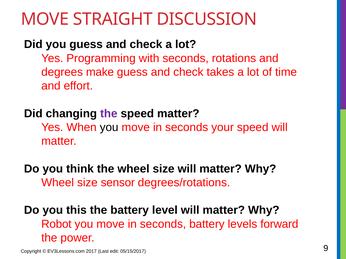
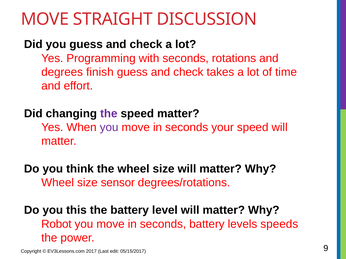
make: make -> finish
you at (109, 128) colour: black -> purple
forward: forward -> speeds
